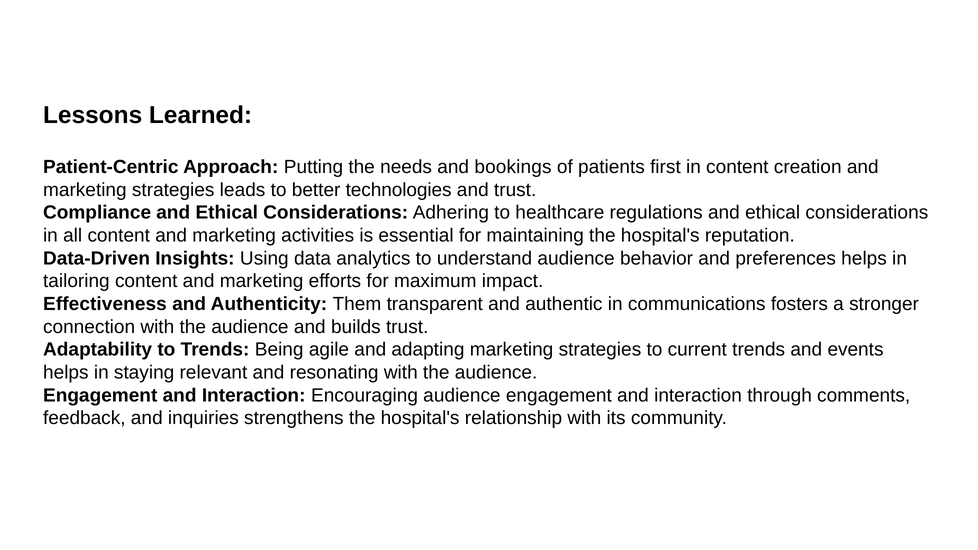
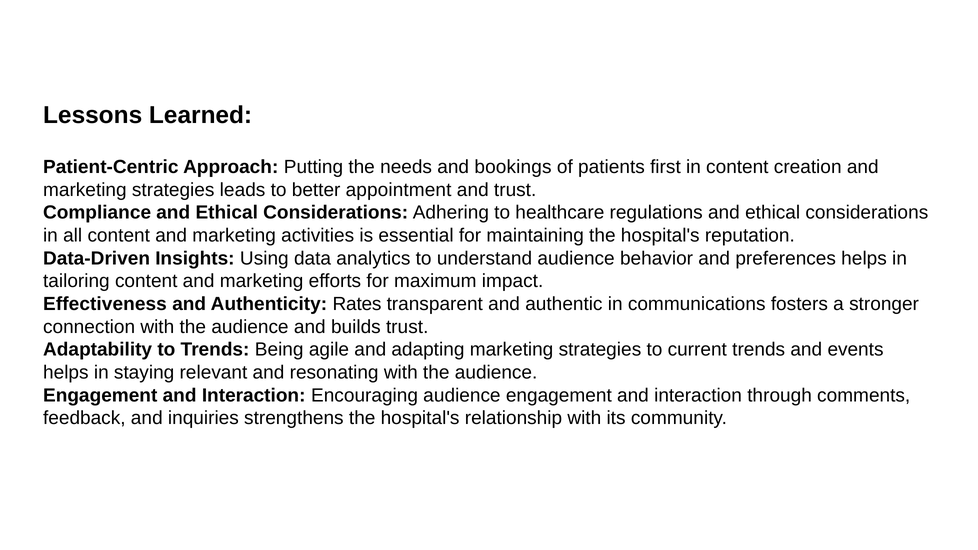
technologies: technologies -> appointment
Them: Them -> Rates
